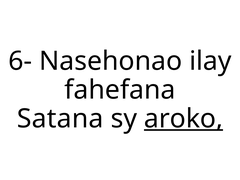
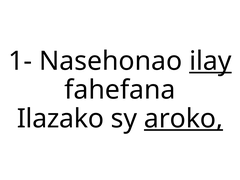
6-: 6- -> 1-
ilay underline: none -> present
Satana: Satana -> Ilazako
